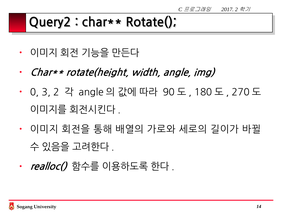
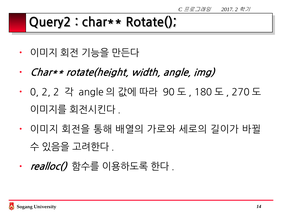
0 3: 3 -> 2
